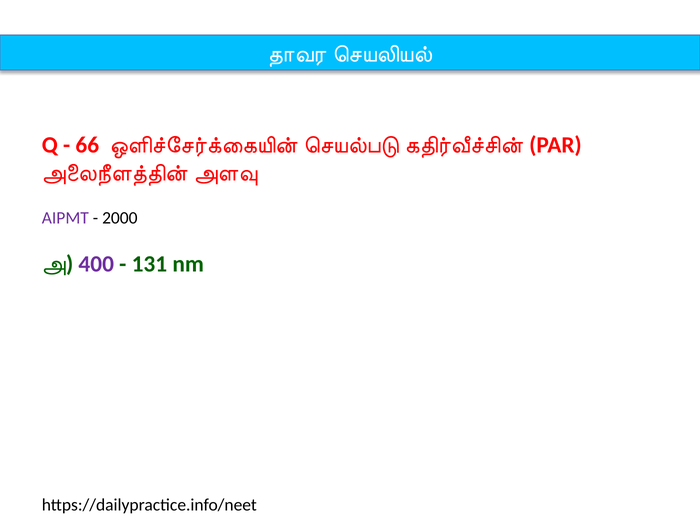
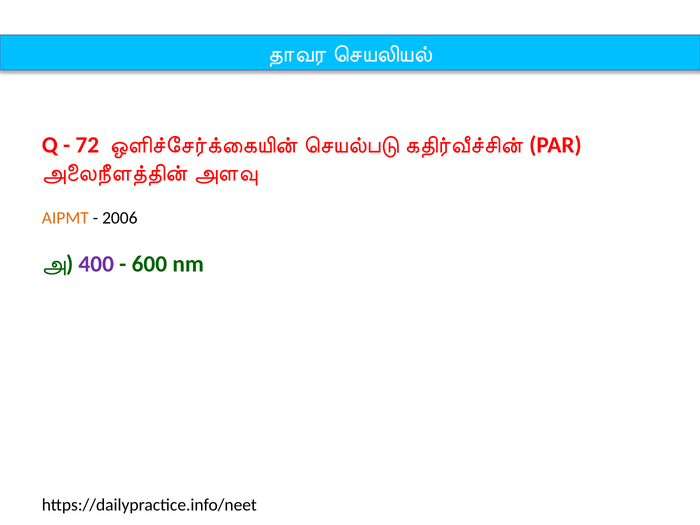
66: 66 -> 72
AIPMT colour: purple -> orange
2000: 2000 -> 2006
131: 131 -> 600
